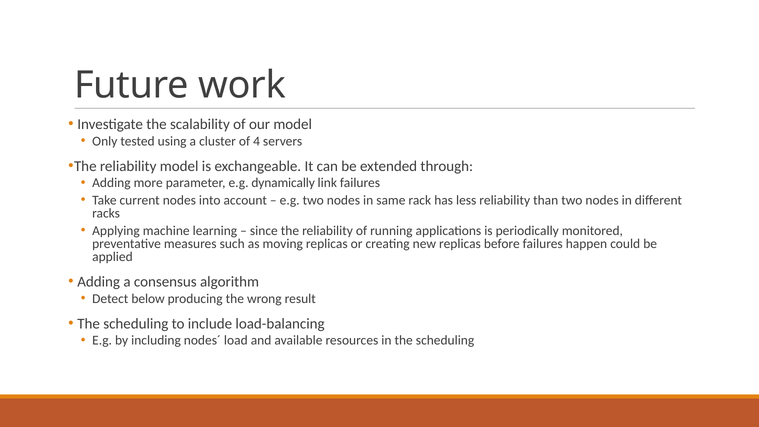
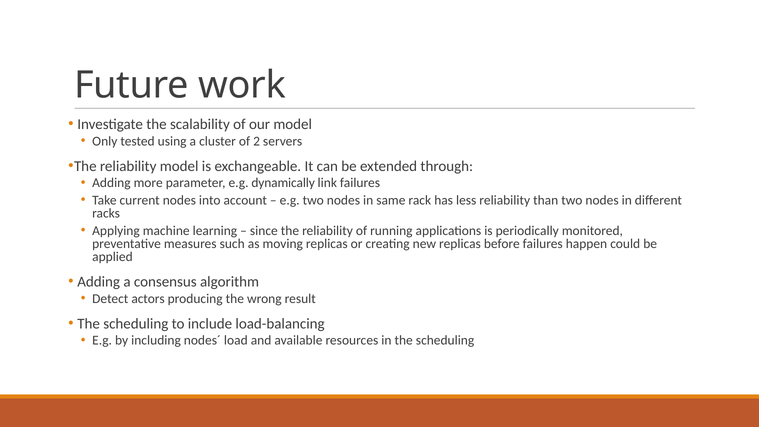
4: 4 -> 2
below: below -> actors
